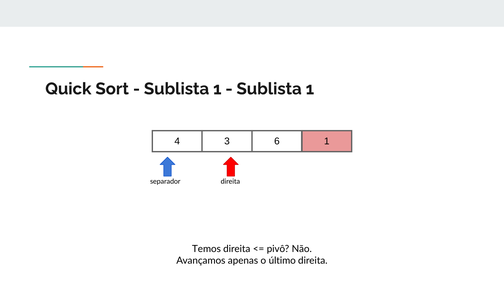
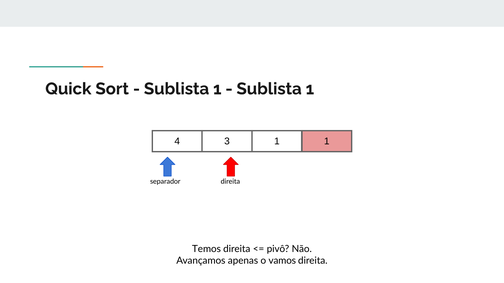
3 6: 6 -> 1
último: último -> vamos
